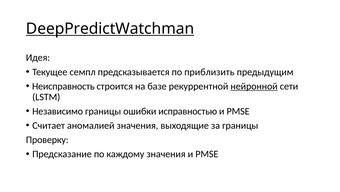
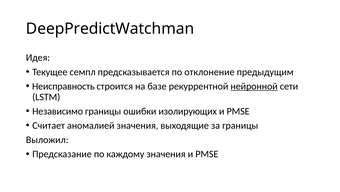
DeepPredictWatchman underline: present -> none
приблизить: приблизить -> отклонение
исправностью: исправностью -> изолирующих
Проверку: Проверку -> Выложил
